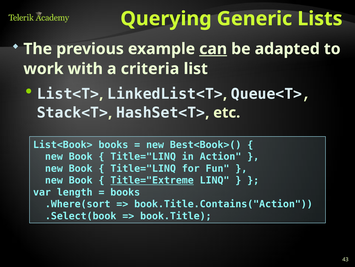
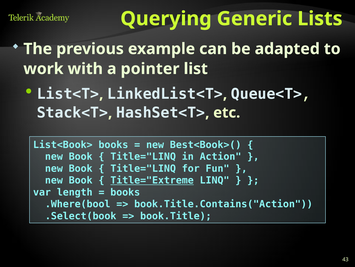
can underline: present -> none
criteria: criteria -> pointer
.Where(sort: .Where(sort -> .Where(bool
